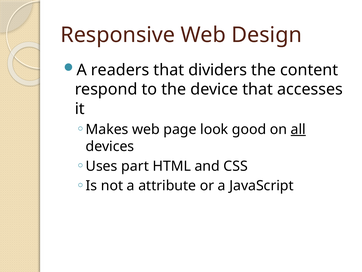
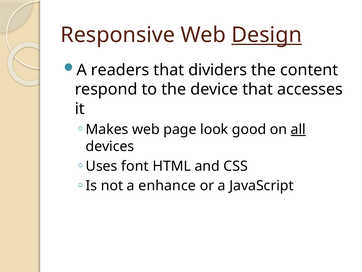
Design underline: none -> present
part: part -> font
attribute: attribute -> enhance
